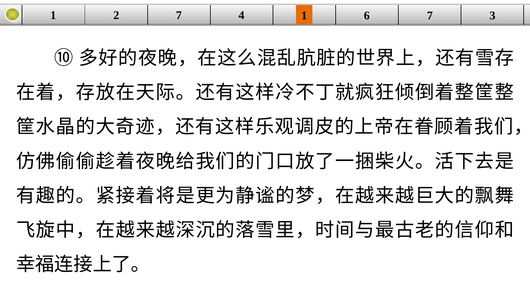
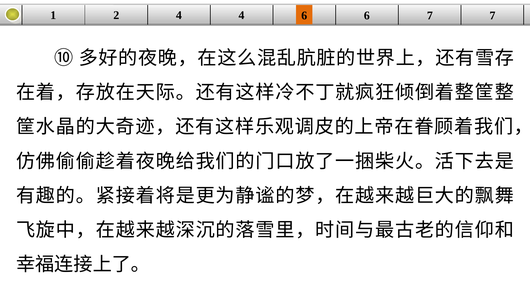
2 7: 7 -> 4
4 1: 1 -> 6
7 3: 3 -> 7
